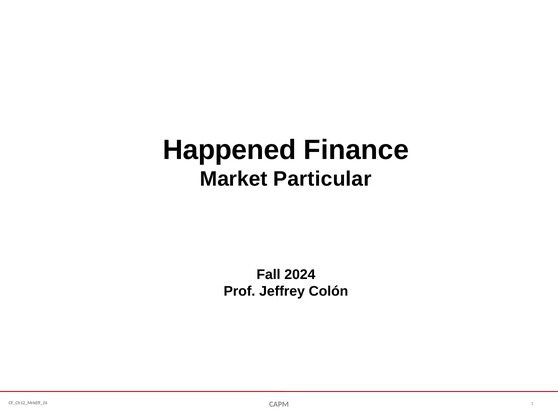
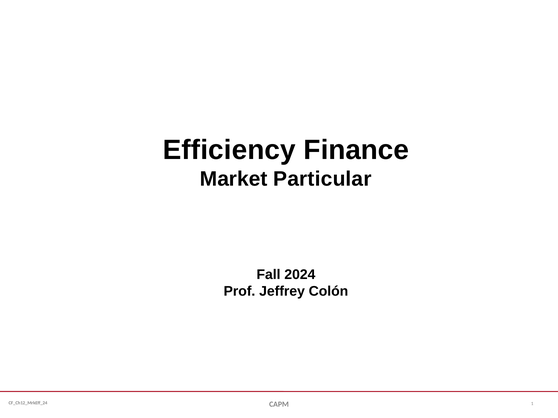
Happened: Happened -> Efficiency
